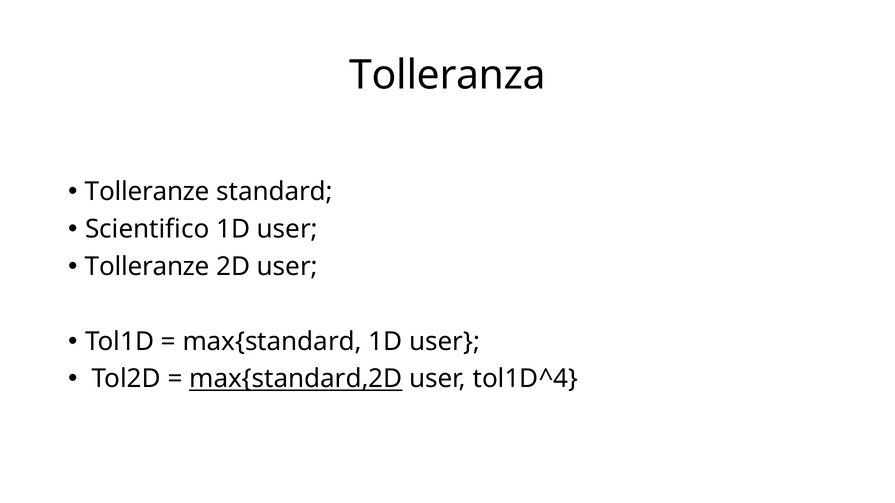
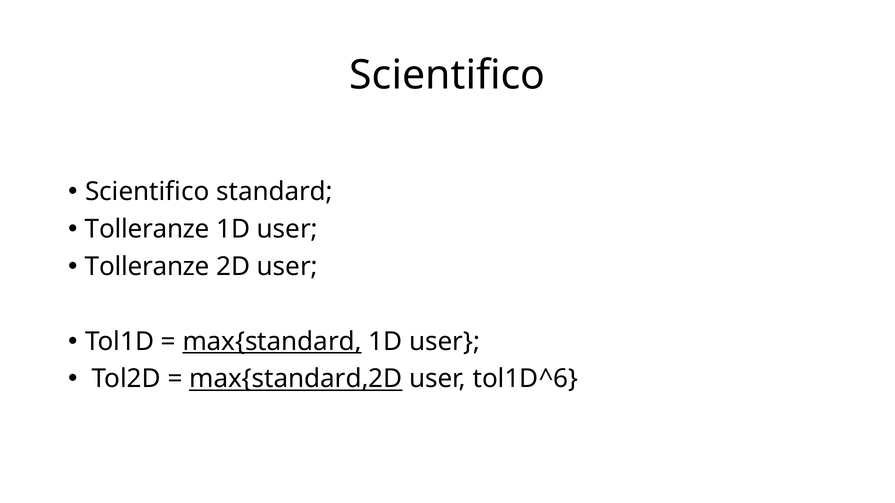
Tolleranza at (448, 75): Tolleranza -> Scientifico
Tolleranze at (147, 192): Tolleranze -> Scientifico
Scientifico at (147, 229): Scientifico -> Tolleranze
max{standard underline: none -> present
tol1D^4: tol1D^4 -> tol1D^6
